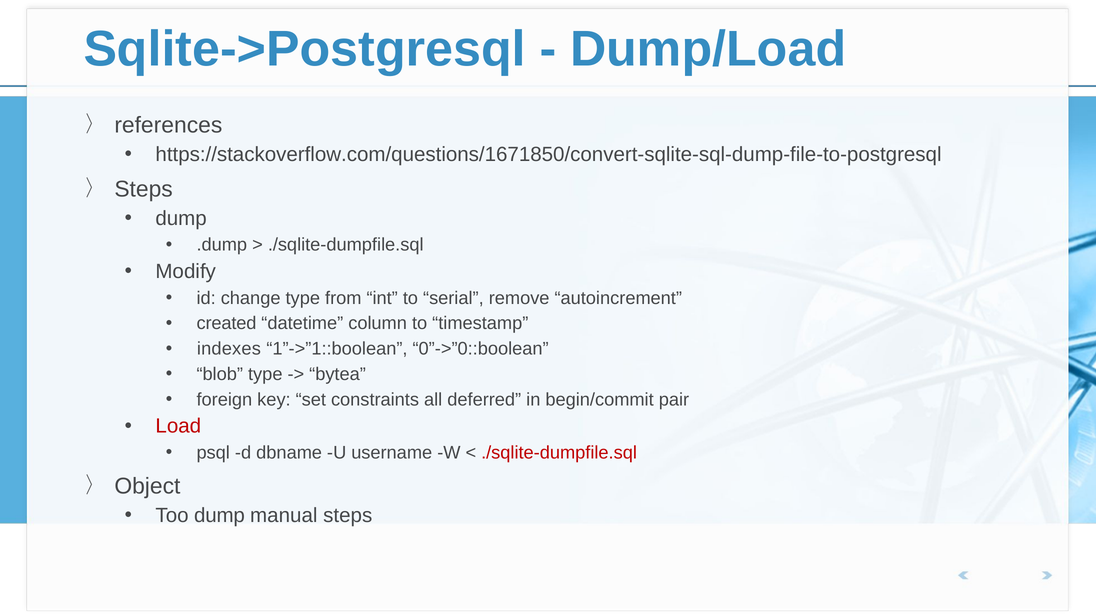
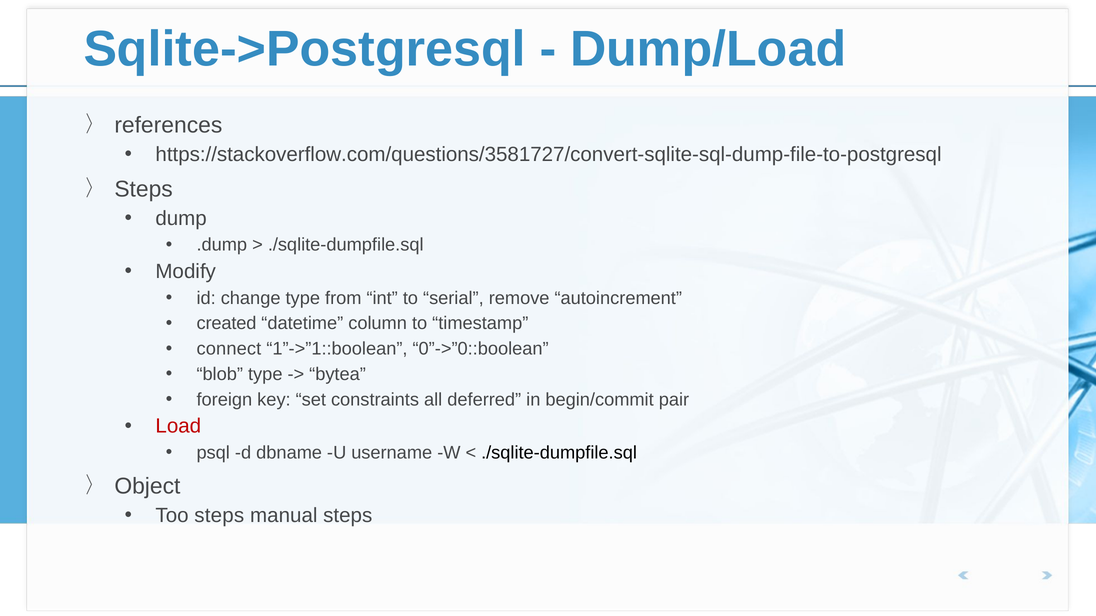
https://stackoverflow.com/questions/1671850/convert-sqlite-sql-dump-file-to-postgresql: https://stackoverflow.com/questions/1671850/convert-sqlite-sql-dump-file-to-postgresql -> https://stackoverflow.com/questions/3581727/convert-sqlite-sql-dump-file-to-postgresql
indexes: indexes -> connect
./sqlite-dumpfile.sql at (559, 453) colour: red -> black
Too dump: dump -> steps
